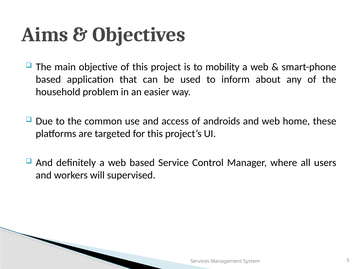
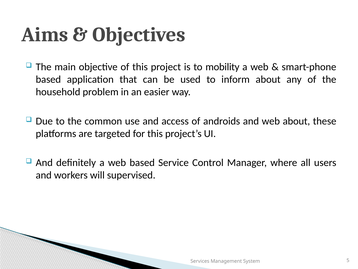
web home: home -> about
